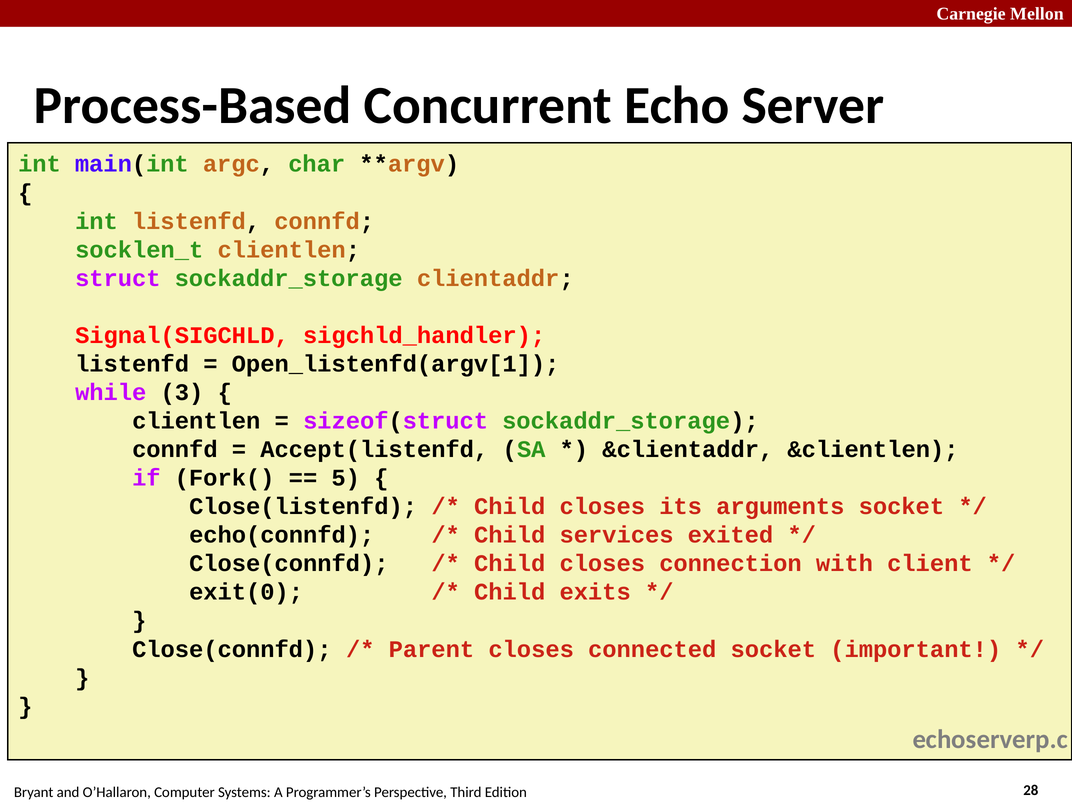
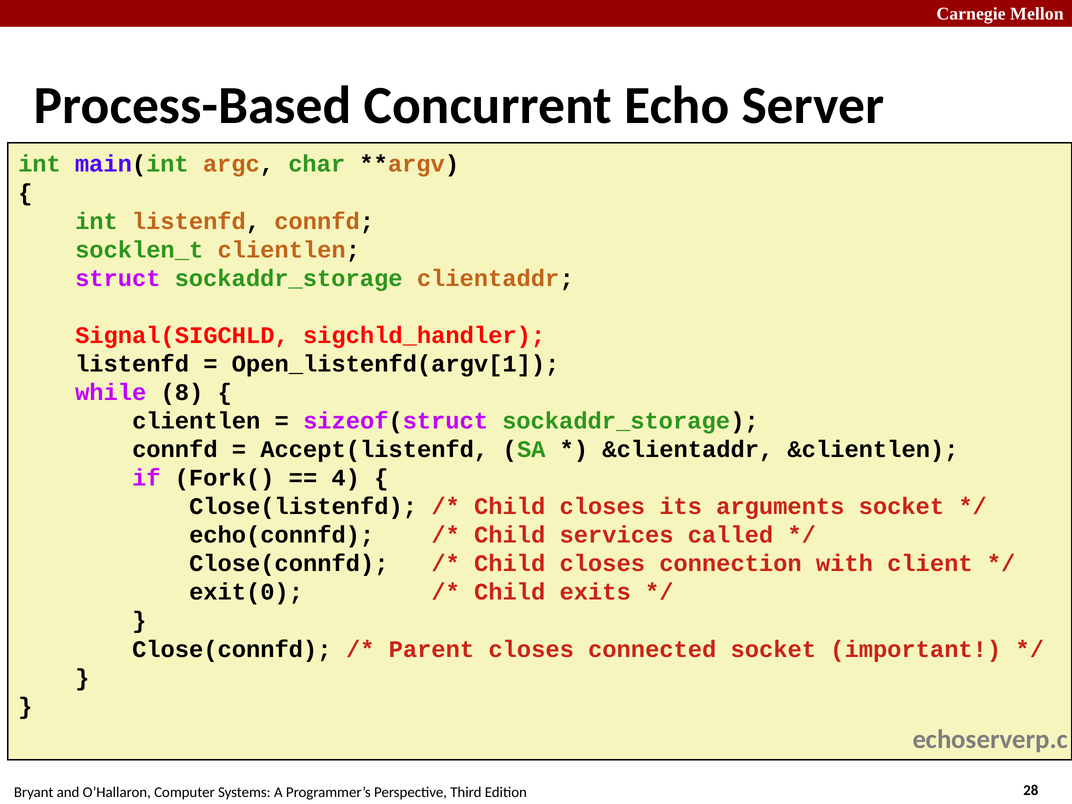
3: 3 -> 8
5: 5 -> 4
exited: exited -> called
